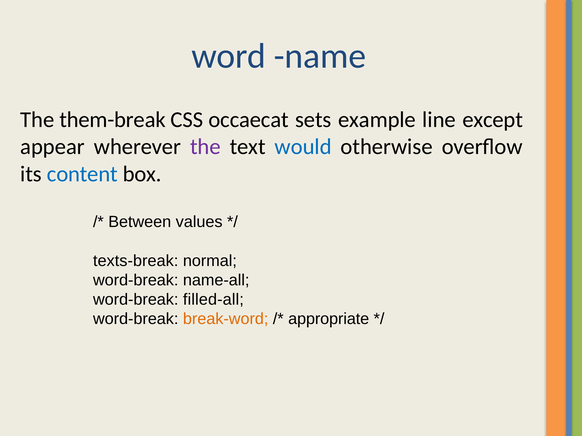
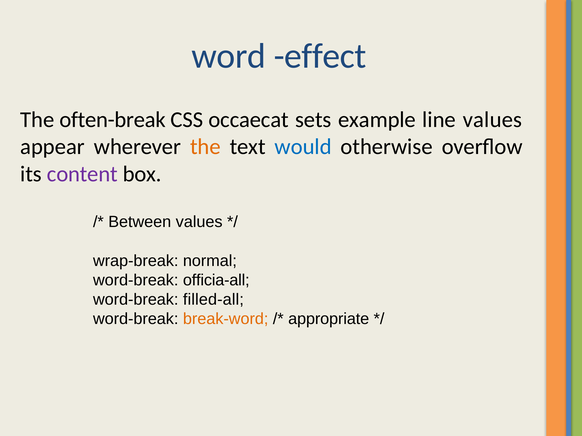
name: name -> effect
them-break: them-break -> often-break
line except: except -> values
the at (205, 147) colour: purple -> orange
content colour: blue -> purple
texts-break: texts-break -> wrap-break
name-all: name-all -> officia-all
